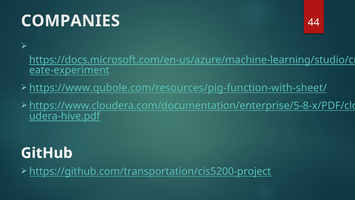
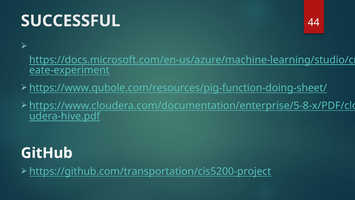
COMPANIES: COMPANIES -> SUCCESSFUL
https://www.qubole.com/resources/pig-function-with-sheet/: https://www.qubole.com/resources/pig-function-with-sheet/ -> https://www.qubole.com/resources/pig-function-doing-sheet/
